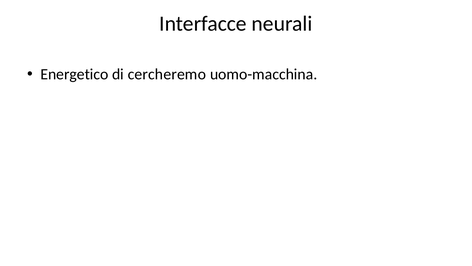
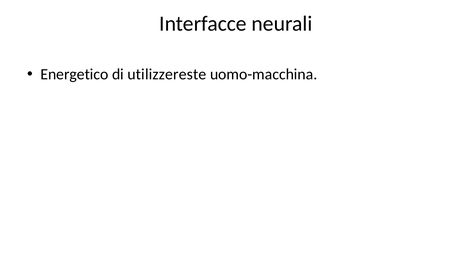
cercheremo: cercheremo -> utilizzereste
